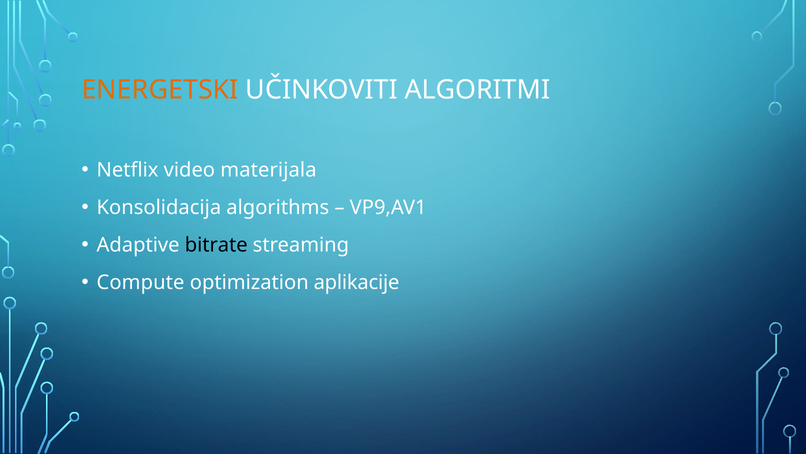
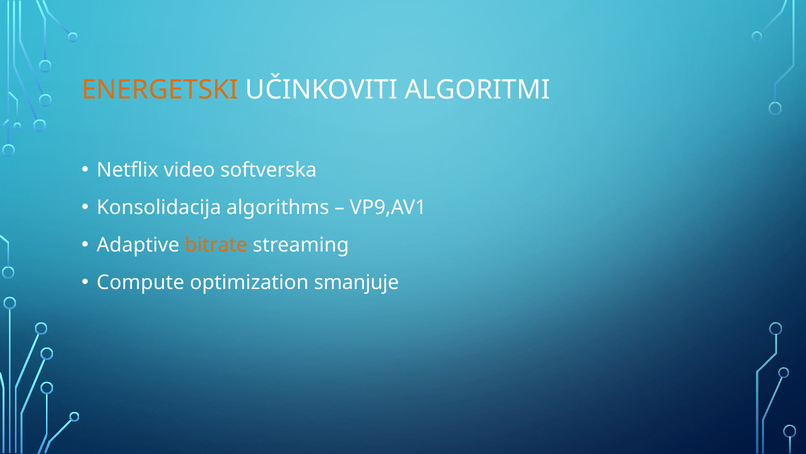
materijala: materijala -> softverska
bitrate colour: black -> orange
aplikacije: aplikacije -> smanjuje
